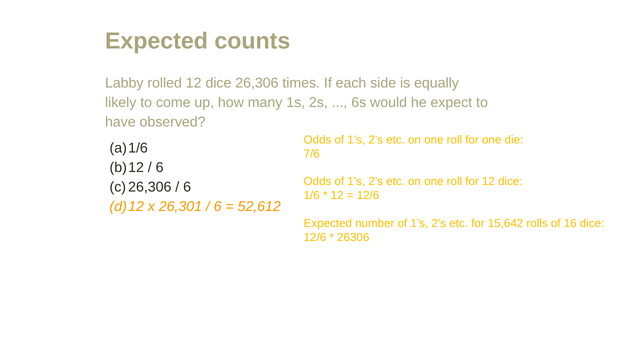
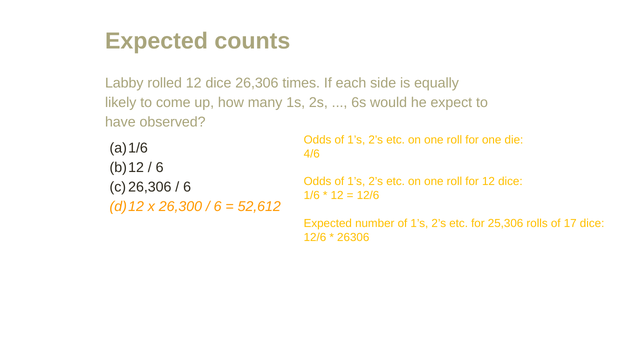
7/6: 7/6 -> 4/6
26,301: 26,301 -> 26,300
15,642: 15,642 -> 25,306
16: 16 -> 17
